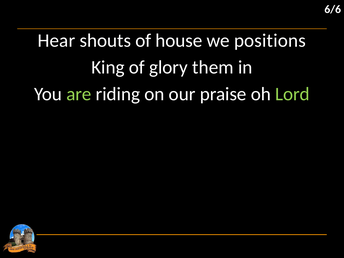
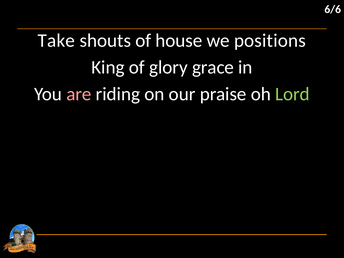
Hear: Hear -> Take
them: them -> grace
are colour: light green -> pink
